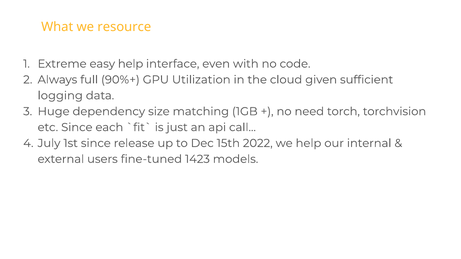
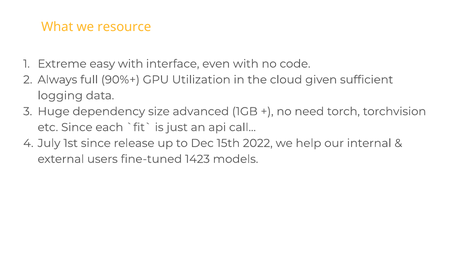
easy help: help -> with
matching: matching -> advanced
